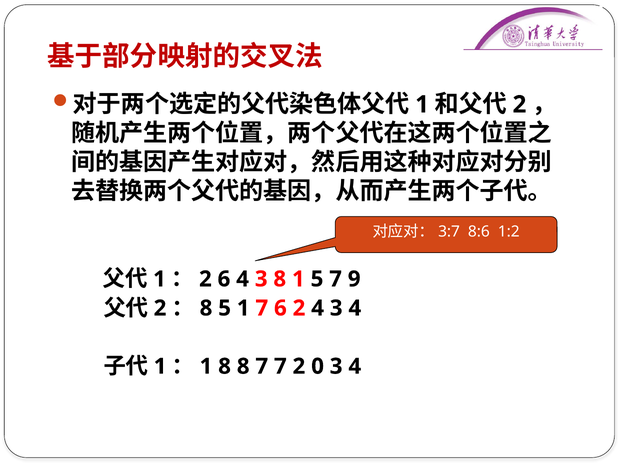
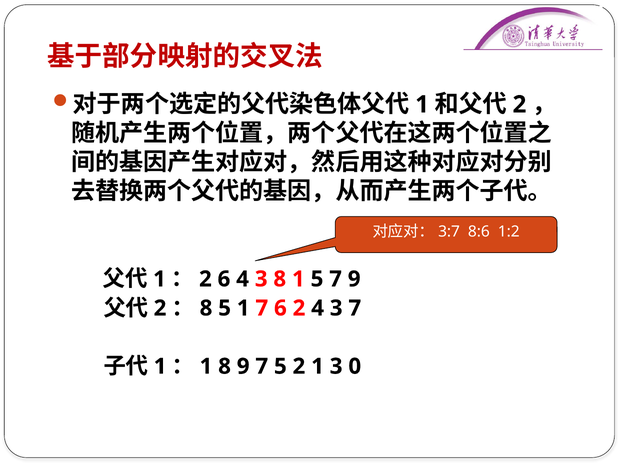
4 3 4: 4 -> 7
8 8: 8 -> 9
7 7: 7 -> 5
2 0: 0 -> 1
4 at (355, 367): 4 -> 0
